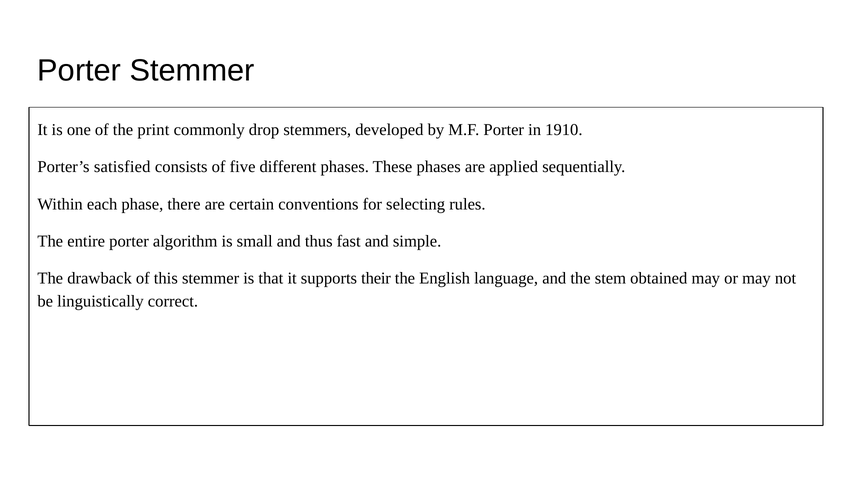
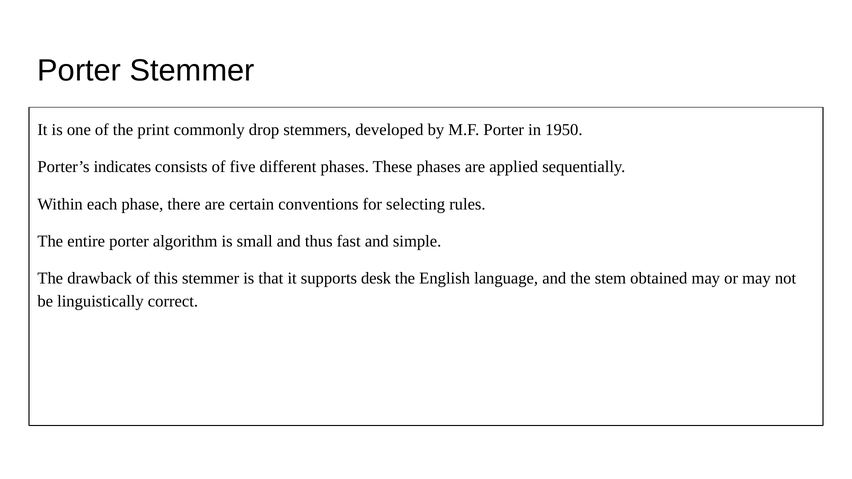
1910: 1910 -> 1950
satisfied: satisfied -> indicates
their: their -> desk
